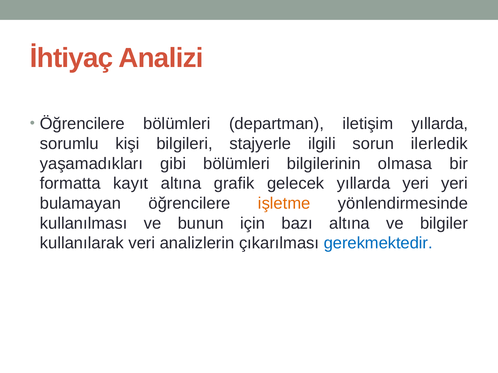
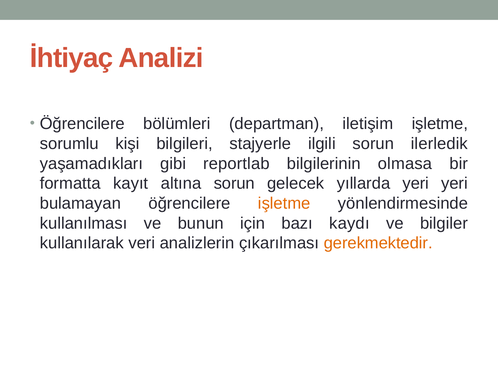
iletişim yıllarda: yıllarda -> işletme
gibi bölümleri: bölümleri -> reportlab
altına grafik: grafik -> sorun
bazı altına: altına -> kaydı
gerekmektedir colour: blue -> orange
